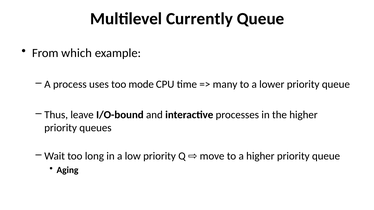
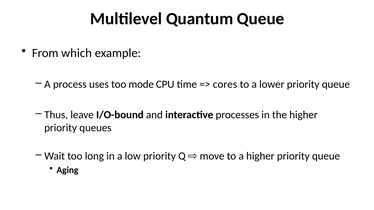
Currently: Currently -> Quantum
many: many -> cores
